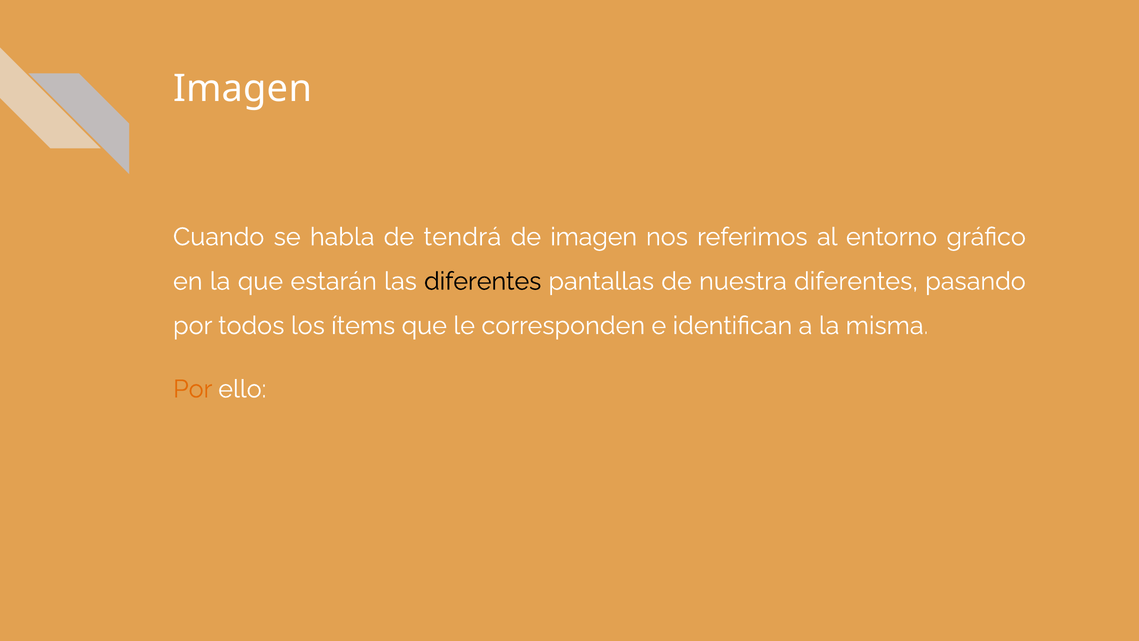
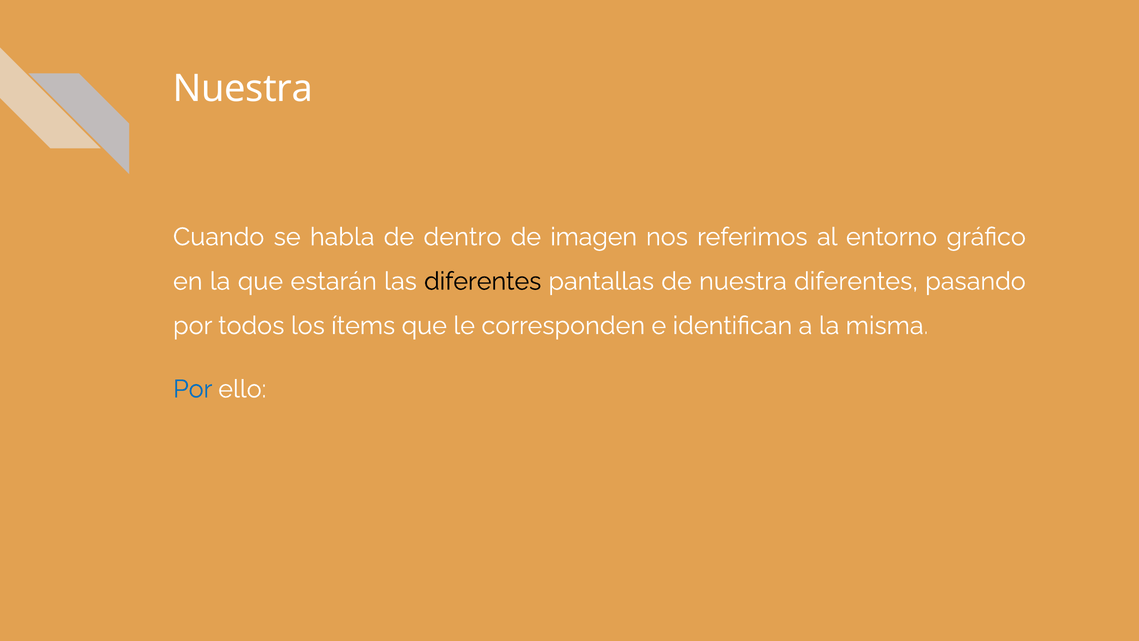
Imagen at (243, 89): Imagen -> Nuestra
tendrá: tendrá -> dentro
Por at (193, 389) colour: orange -> blue
